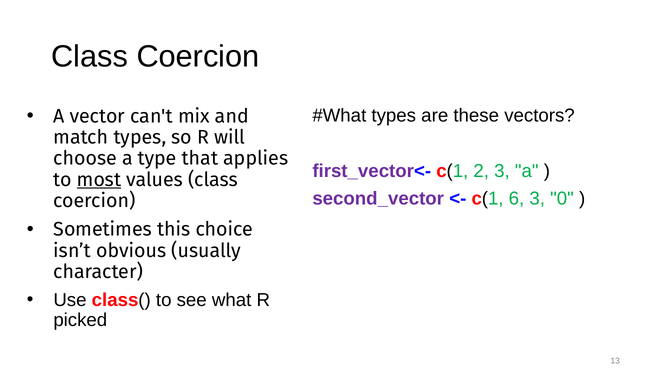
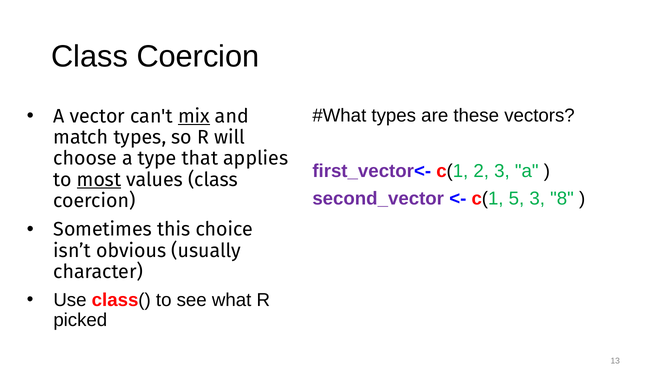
mix underline: none -> present
6: 6 -> 5
0: 0 -> 8
